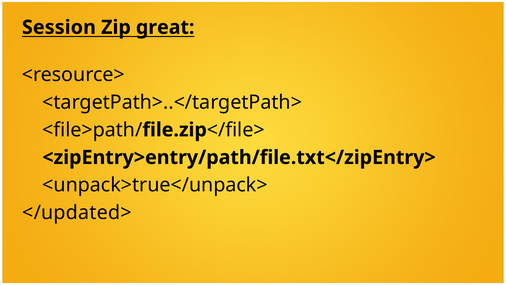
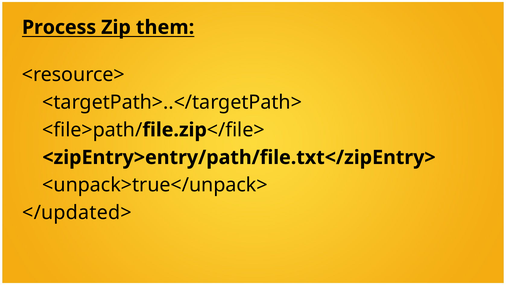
Session: Session -> Process
great: great -> them
